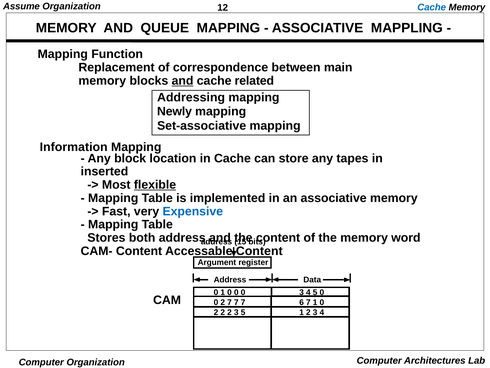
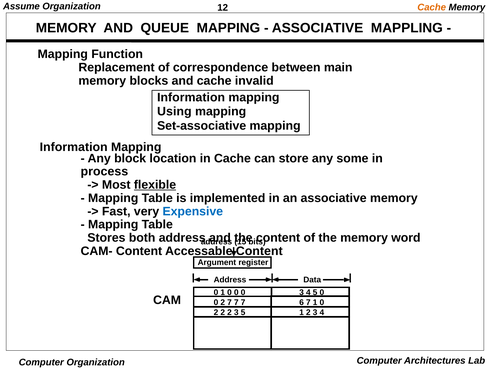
Cache at (432, 7) colour: blue -> orange
and at (183, 81) underline: present -> none
related: related -> invalid
Addressing at (191, 97): Addressing -> Information
Newly: Newly -> Using
tapes: tapes -> some
inserted: inserted -> process
